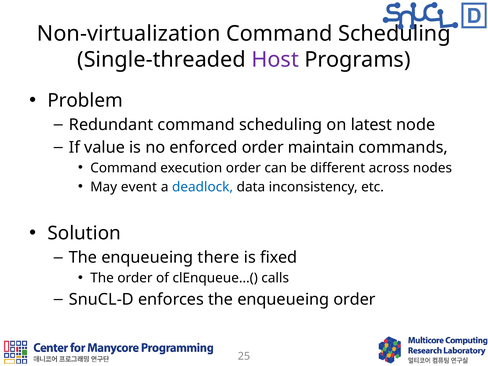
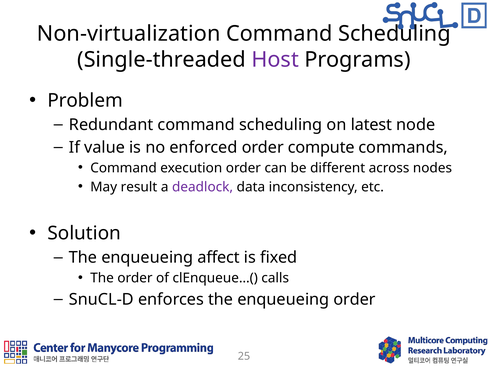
maintain: maintain -> compute
event: event -> result
deadlock colour: blue -> purple
there: there -> affect
